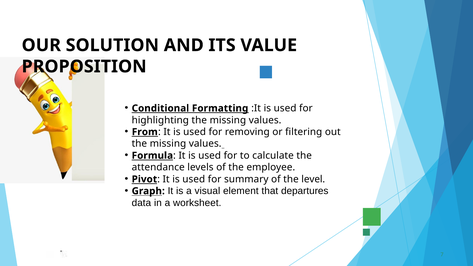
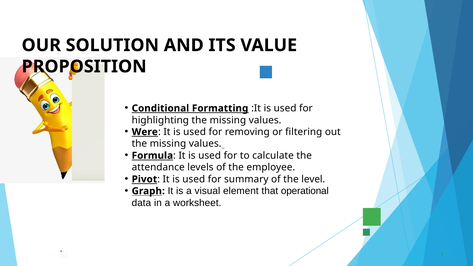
From: From -> Were
departures: departures -> operational
